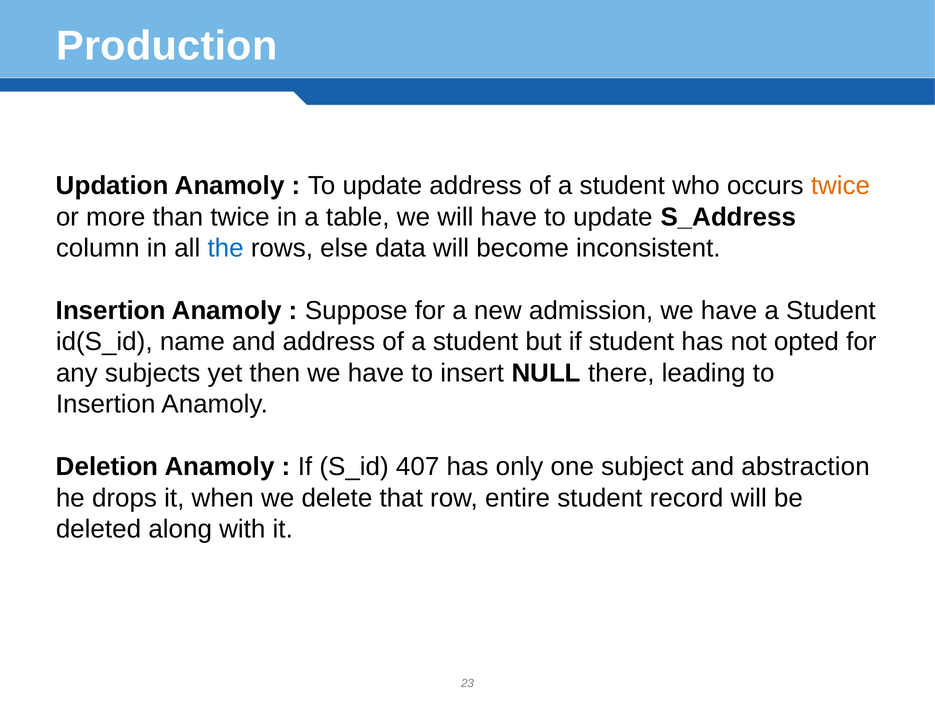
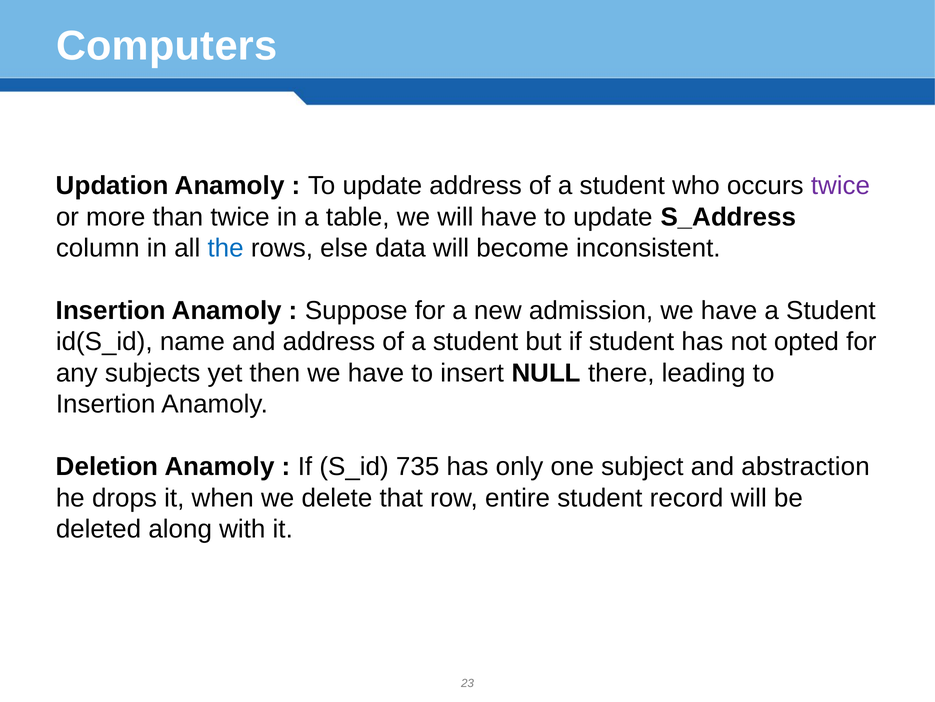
Production: Production -> Computers
twice at (840, 186) colour: orange -> purple
407: 407 -> 735
